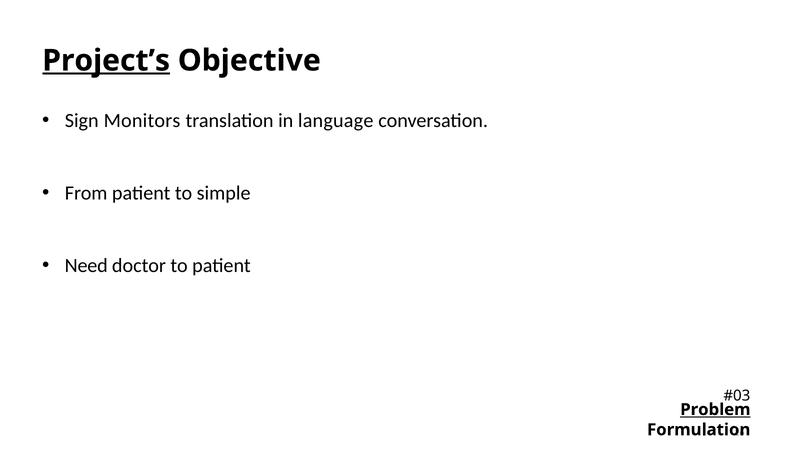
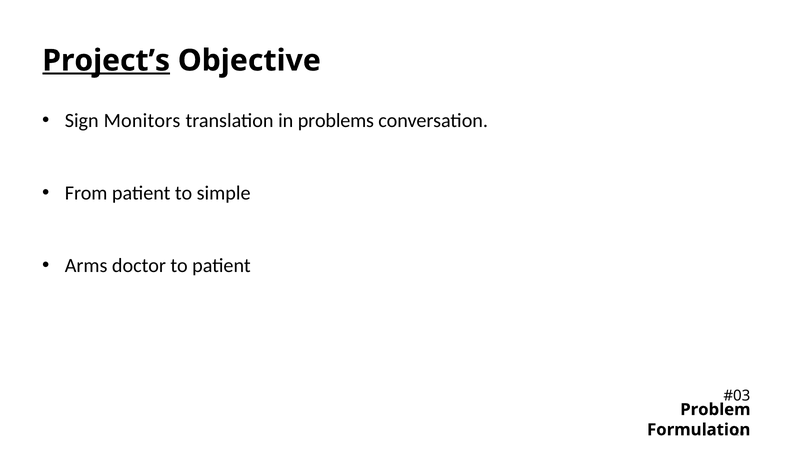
language: language -> problems
Need: Need -> Arms
Problem underline: present -> none
